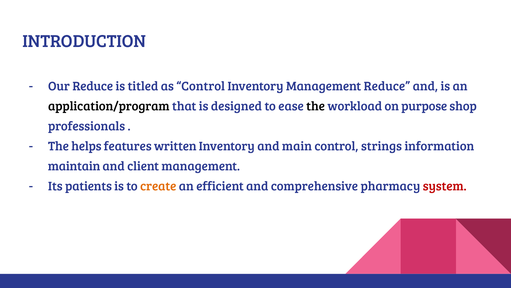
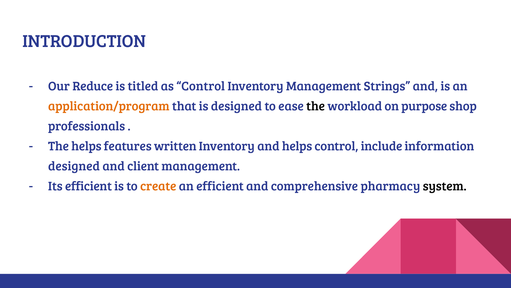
Management Reduce: Reduce -> Strings
application/program colour: black -> orange
and main: main -> helps
strings: strings -> include
maintain at (74, 166): maintain -> designed
Its patients: patients -> efficient
system colour: red -> black
